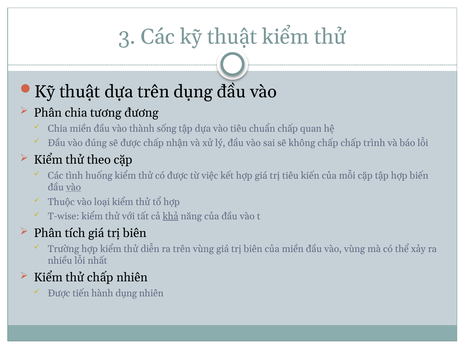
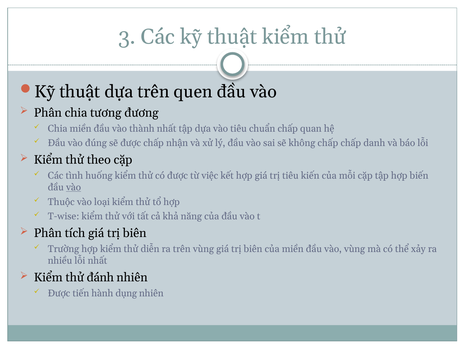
trên dụng: dụng -> quen
thành sống: sống -> nhất
trình: trình -> danh
khả underline: present -> none
thử chấp: chấp -> đánh
